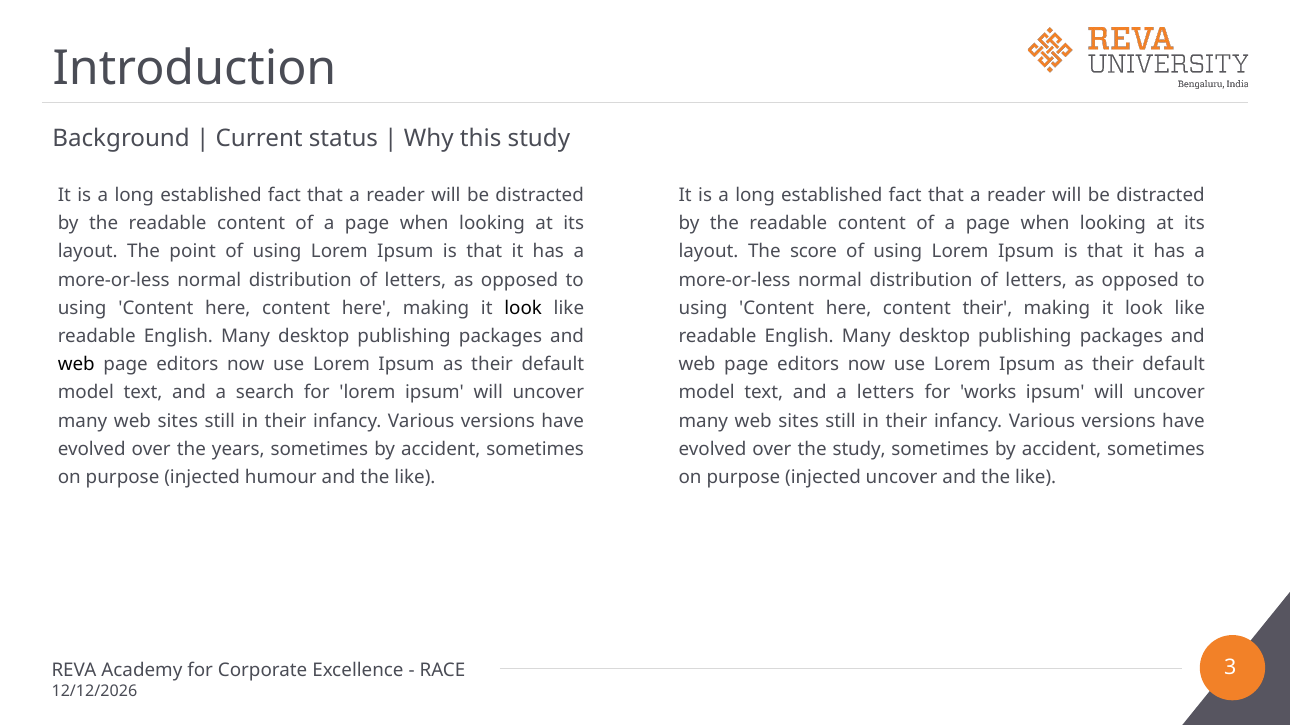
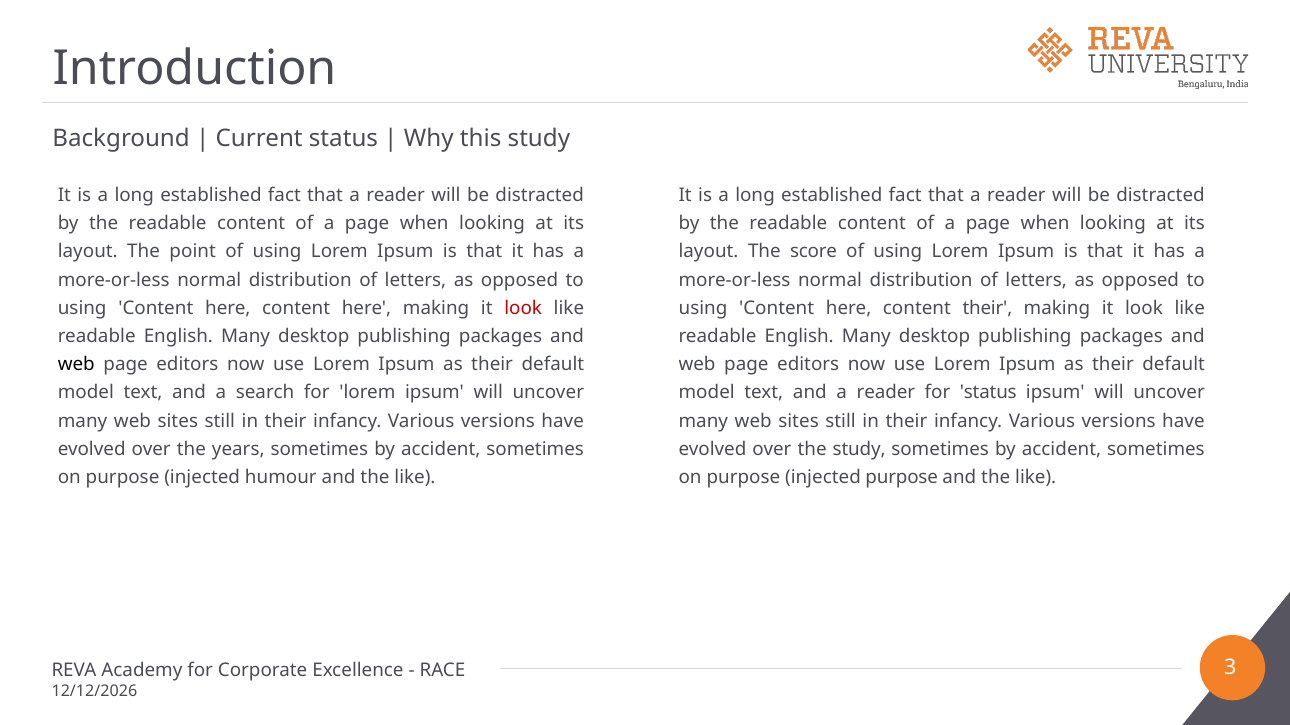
look at (523, 308) colour: black -> red
and a letters: letters -> reader
for works: works -> status
injected uncover: uncover -> purpose
